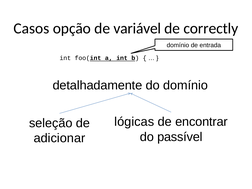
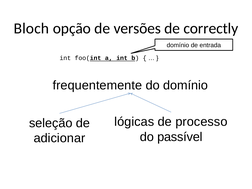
Casos: Casos -> Bloch
variável: variável -> versões
detalhadamente: detalhadamente -> frequentemente
encontrar: encontrar -> processo
